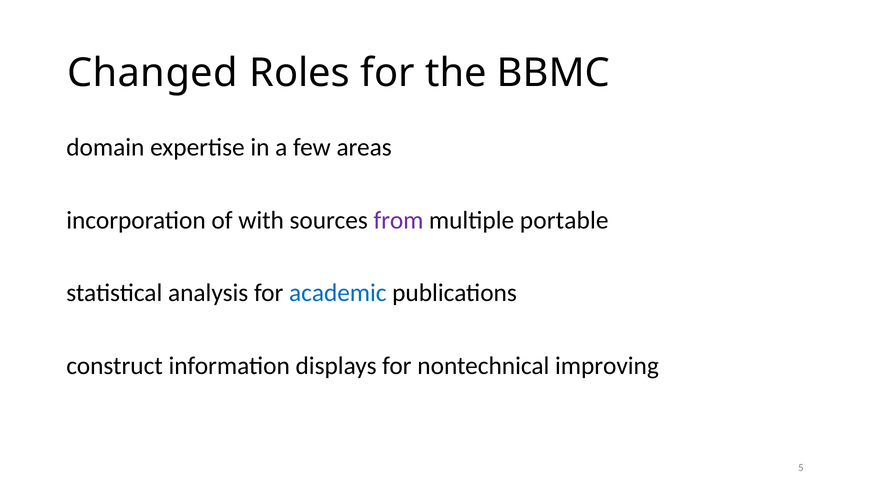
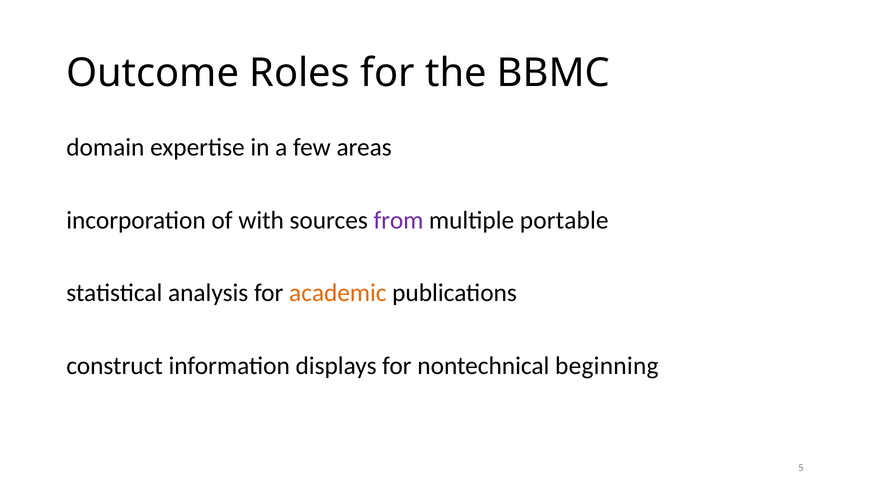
Changed: Changed -> Outcome
academic colour: blue -> orange
improving: improving -> beginning
